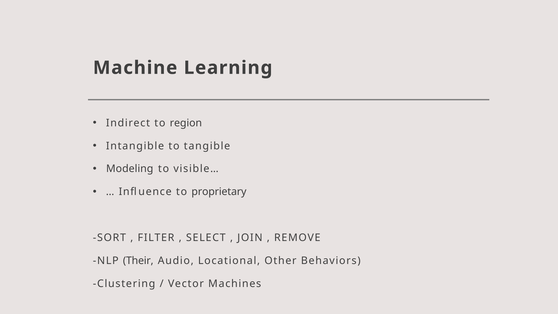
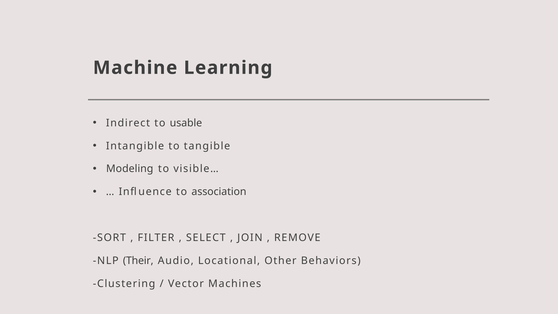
region: region -> usable
proprietary: proprietary -> association
